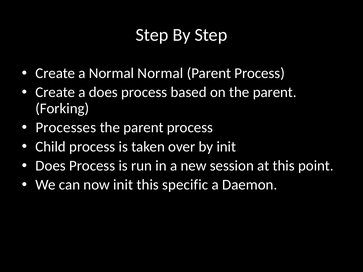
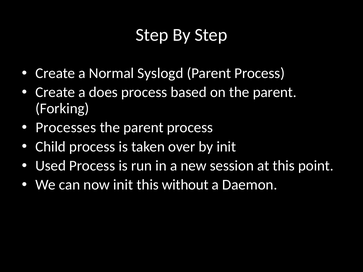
Normal Normal: Normal -> Syslogd
Does at (51, 166): Does -> Used
specific: specific -> without
